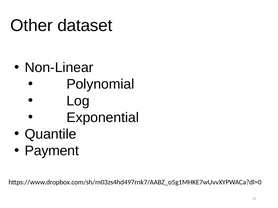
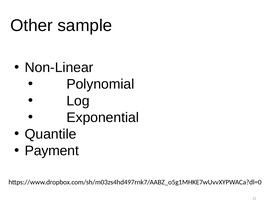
dataset: dataset -> sample
